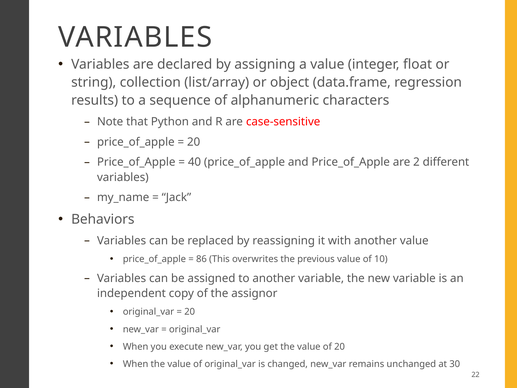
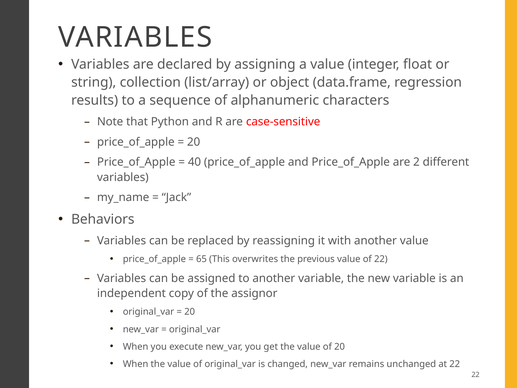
86: 86 -> 65
of 10: 10 -> 22
at 30: 30 -> 22
